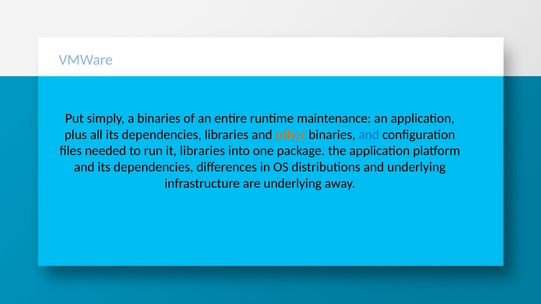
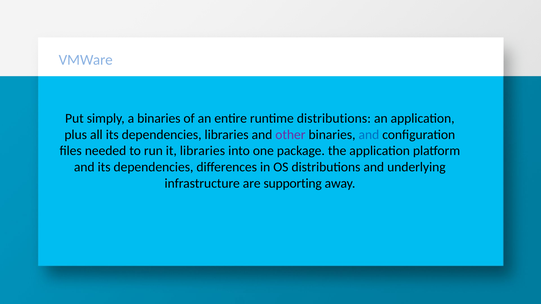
runtime maintenance: maintenance -> distributions
other colour: orange -> purple
are underlying: underlying -> supporting
